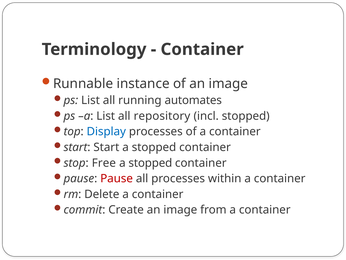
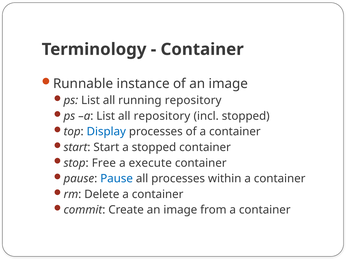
running automates: automates -> repository
stopped at (150, 163): stopped -> execute
Pause at (117, 178) colour: red -> blue
